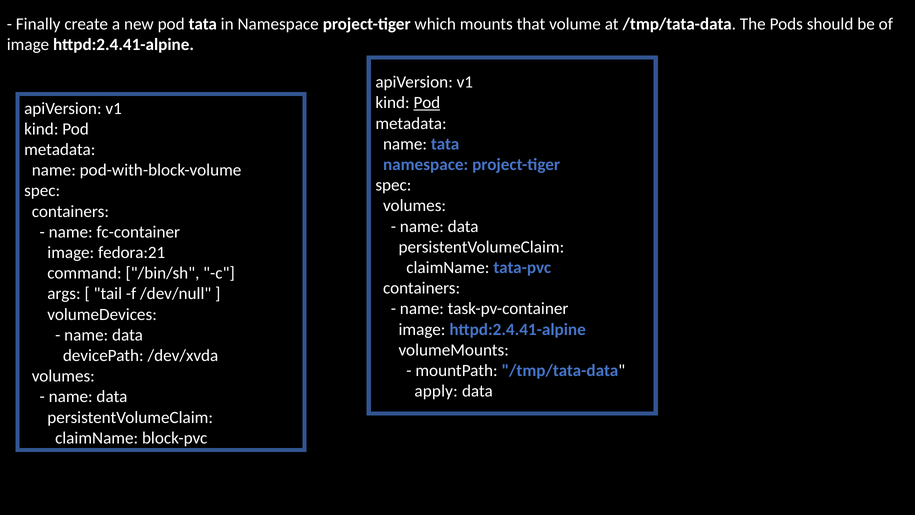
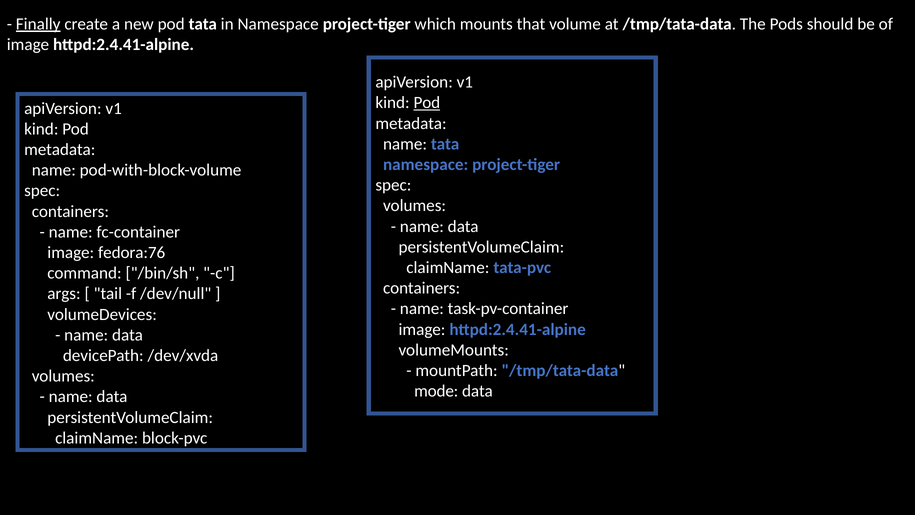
Finally underline: none -> present
fedora:21: fedora:21 -> fedora:76
apply: apply -> mode
